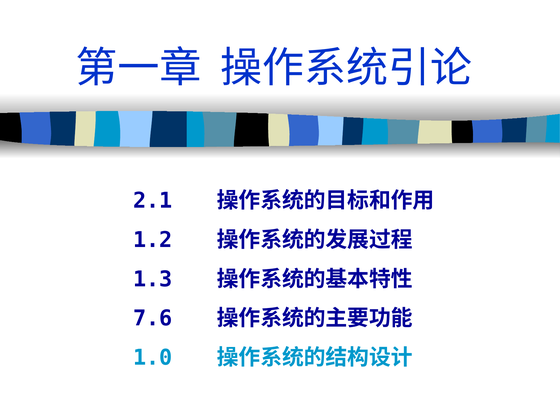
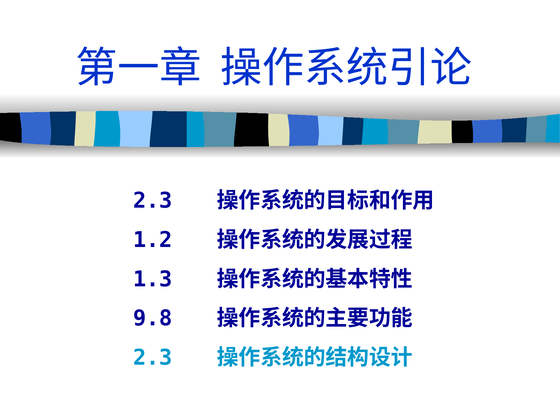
2.1 at (153, 201): 2.1 -> 2.3
7.6: 7.6 -> 9.8
1.0 at (153, 358): 1.0 -> 2.3
